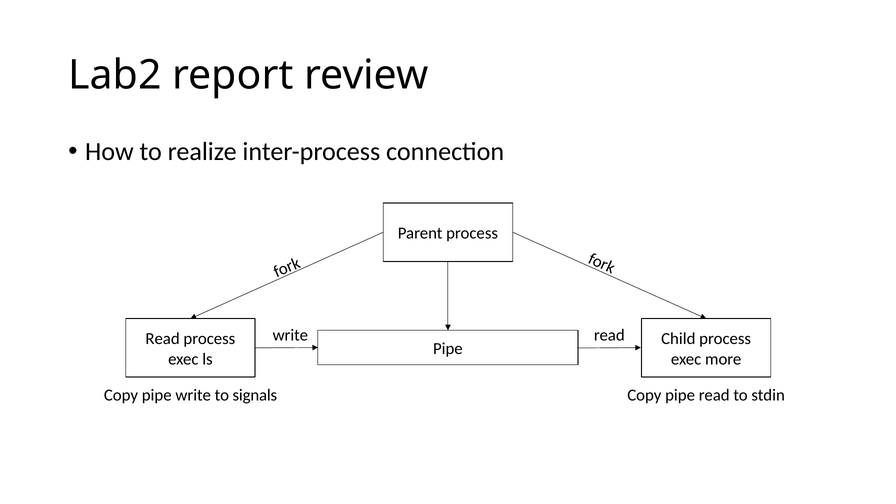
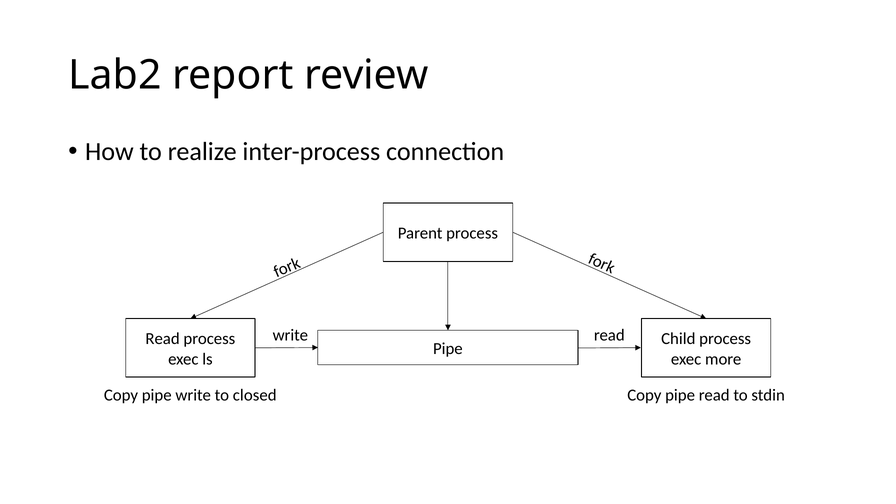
signals: signals -> closed
